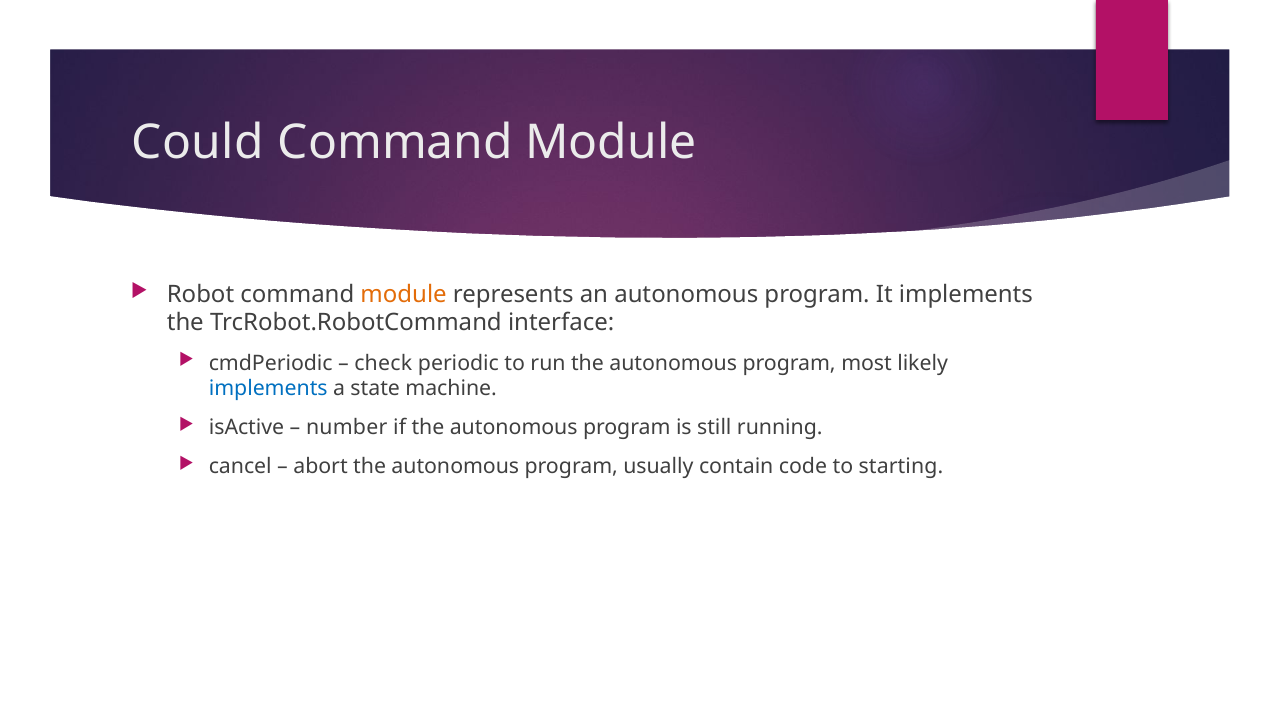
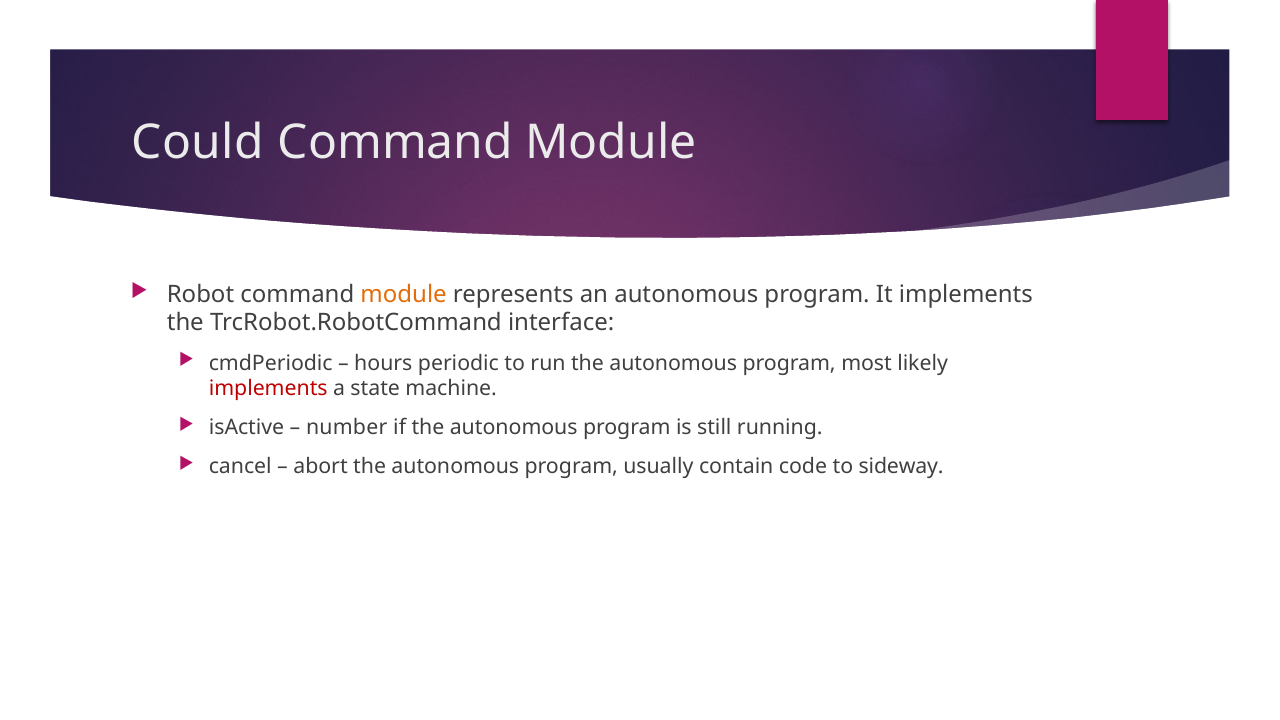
check: check -> hours
implements at (268, 389) colour: blue -> red
starting: starting -> sideway
